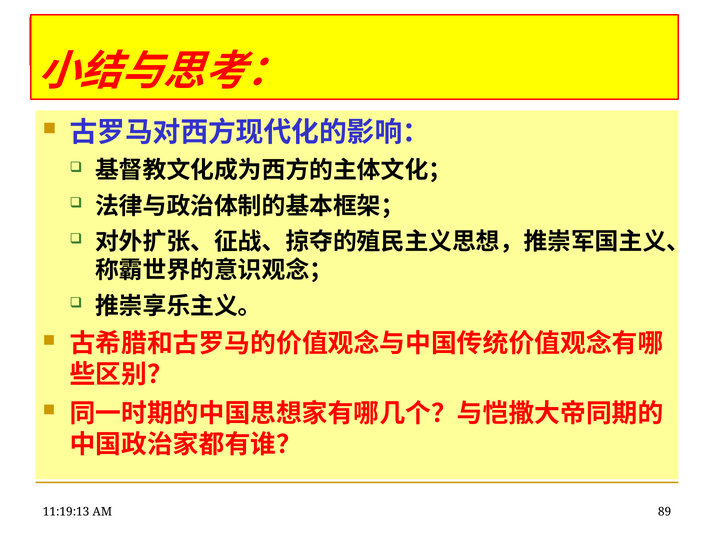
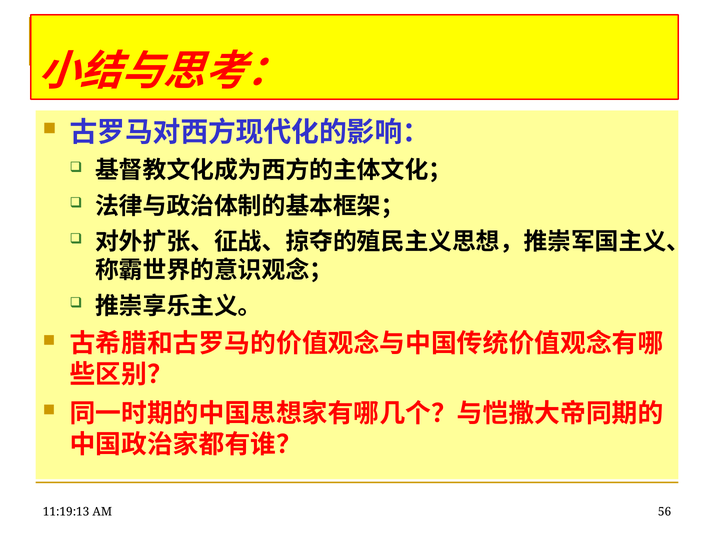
89: 89 -> 56
